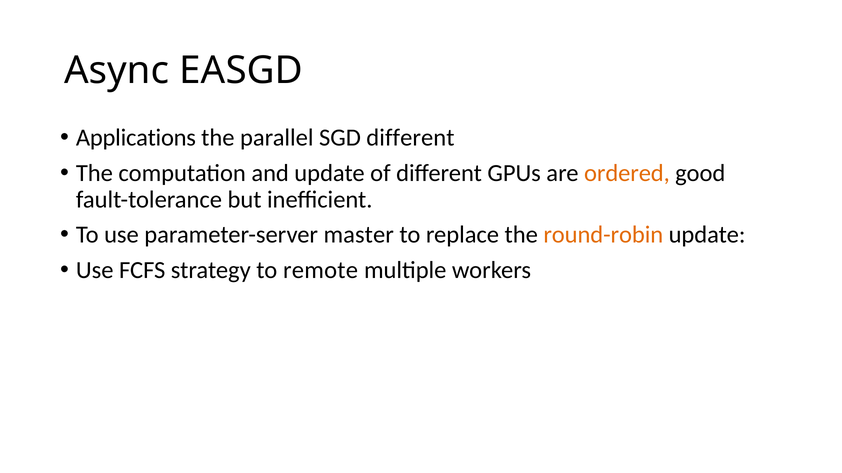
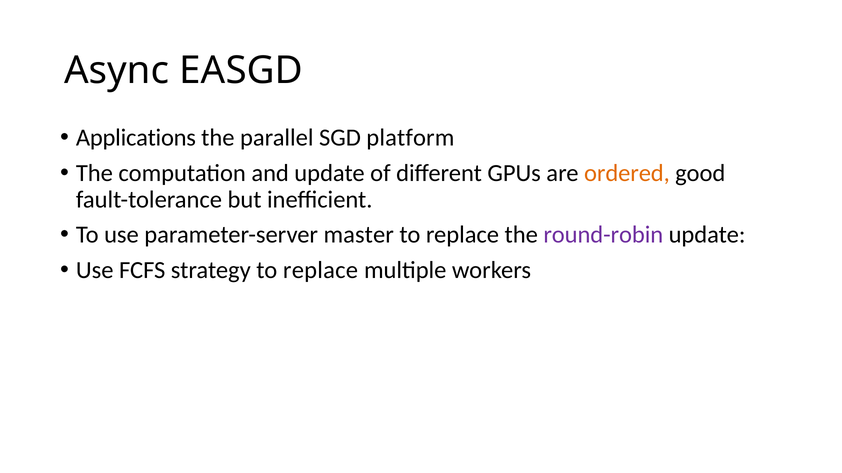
SGD different: different -> platform
round-robin colour: orange -> purple
strategy to remote: remote -> replace
